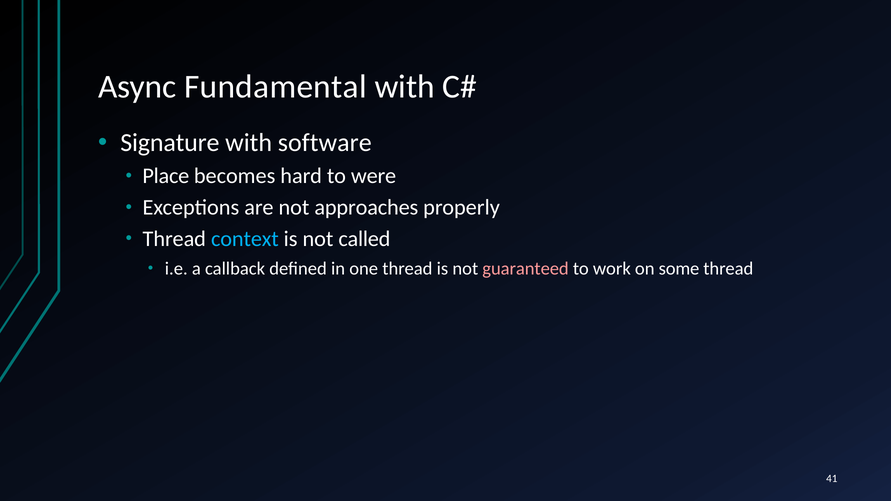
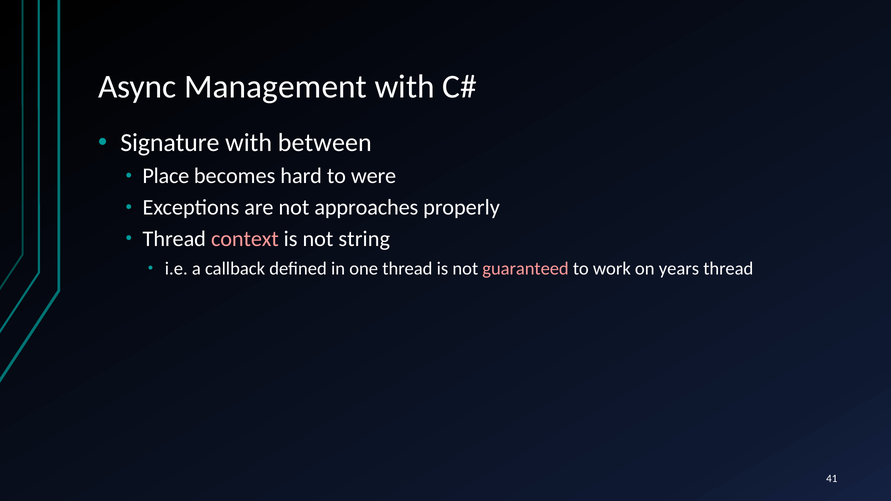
Fundamental: Fundamental -> Management
software: software -> between
context colour: light blue -> pink
called: called -> string
some: some -> years
